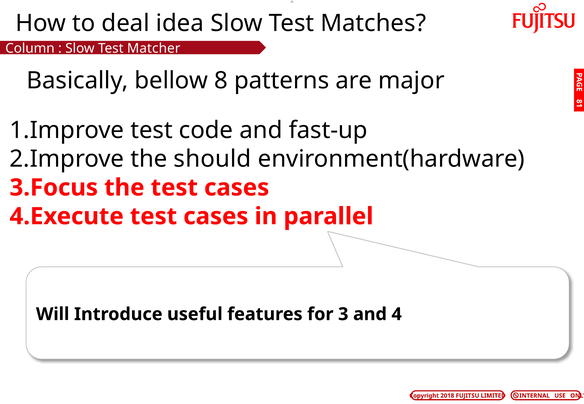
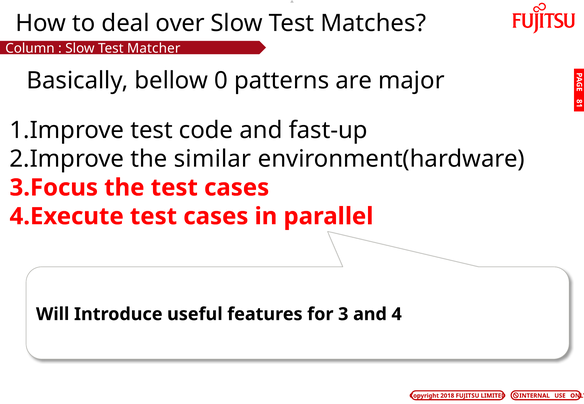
idea: idea -> over
bellow 8: 8 -> 0
should: should -> similar
